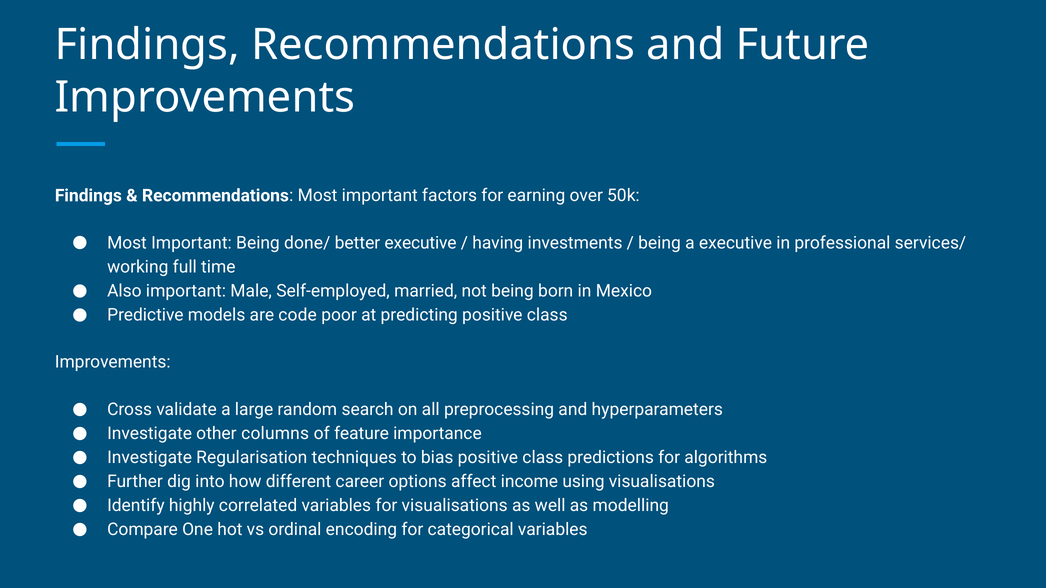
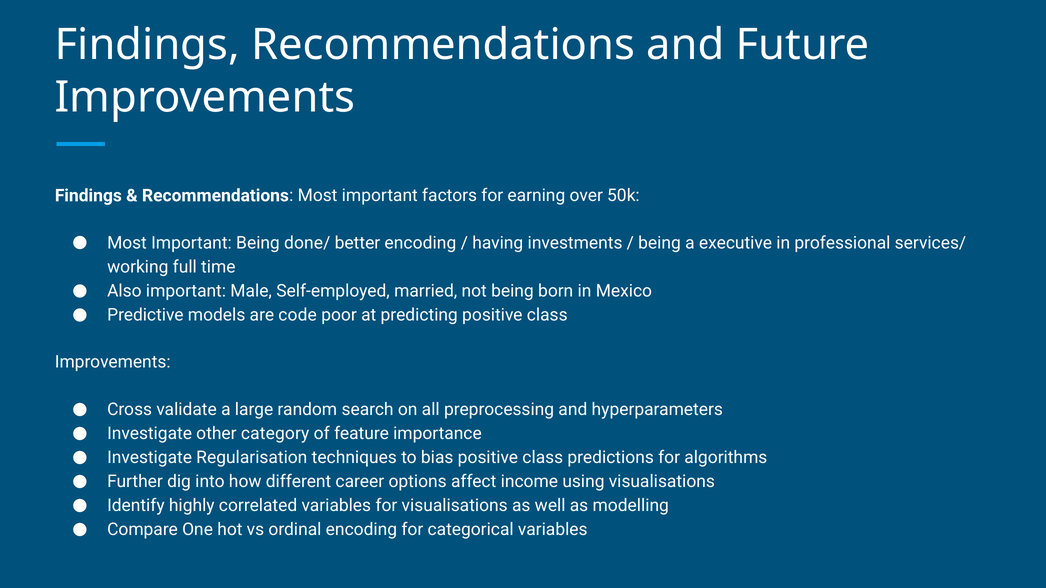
better executive: executive -> encoding
columns: columns -> category
